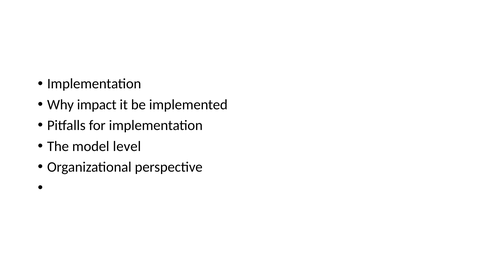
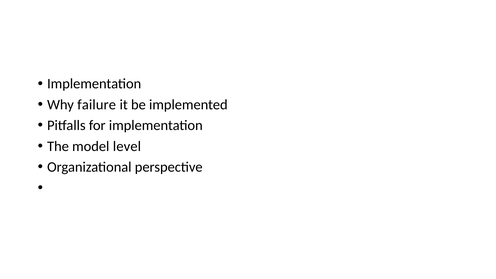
impact: impact -> failure
